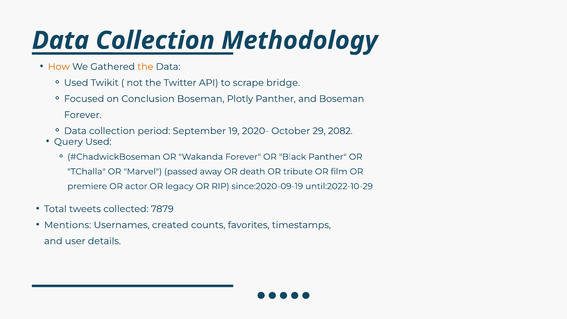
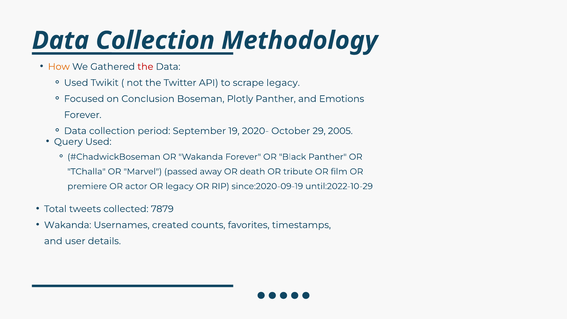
the at (145, 67) colour: orange -> red
scrape bridge: bridge -> legacy
and Boseman: Boseman -> Emotions
2082: 2082 -> 2005
Mentions at (68, 225): Mentions -> Wakanda
